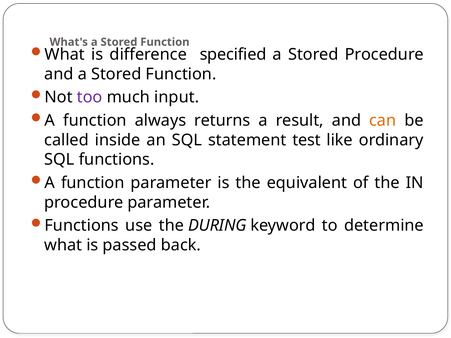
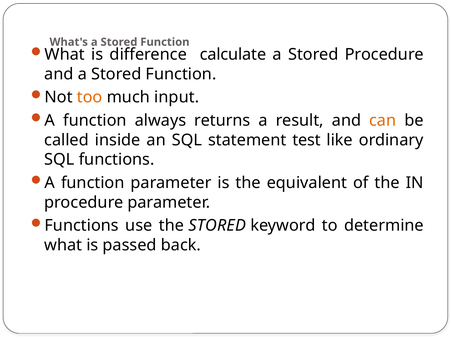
specified: specified -> calculate
too colour: purple -> orange
the DURING: DURING -> STORED
